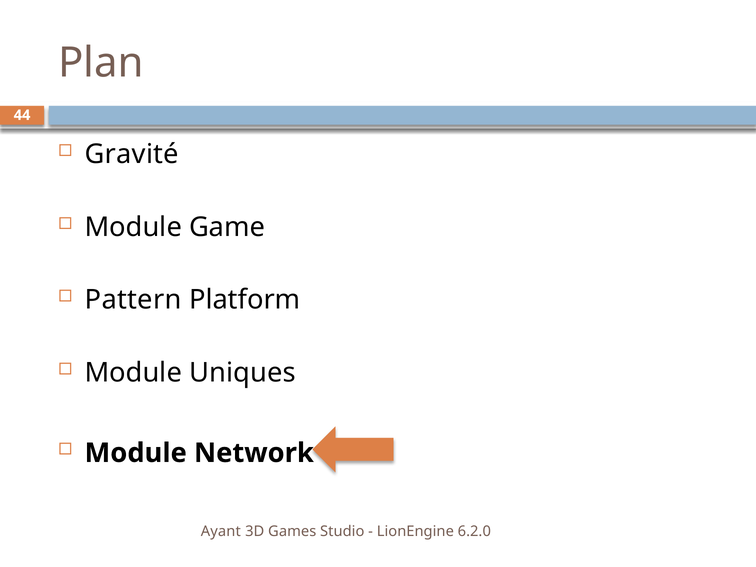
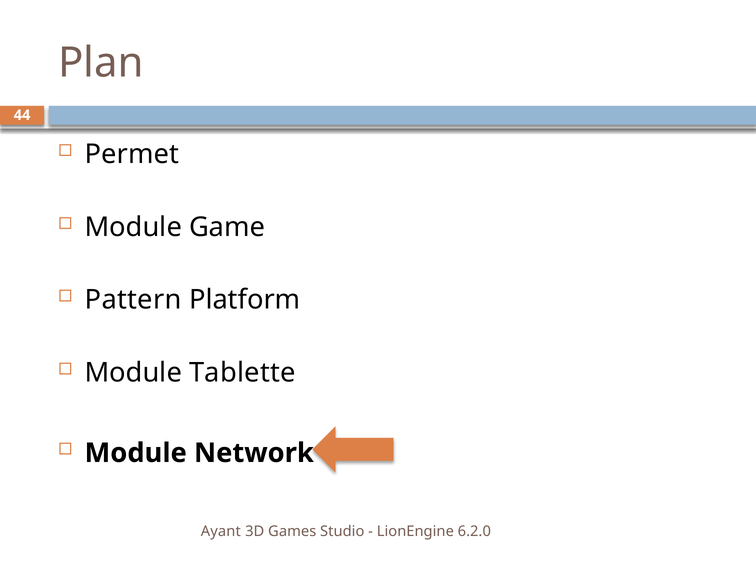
Gravité: Gravité -> Permet
Uniques: Uniques -> Tablette
